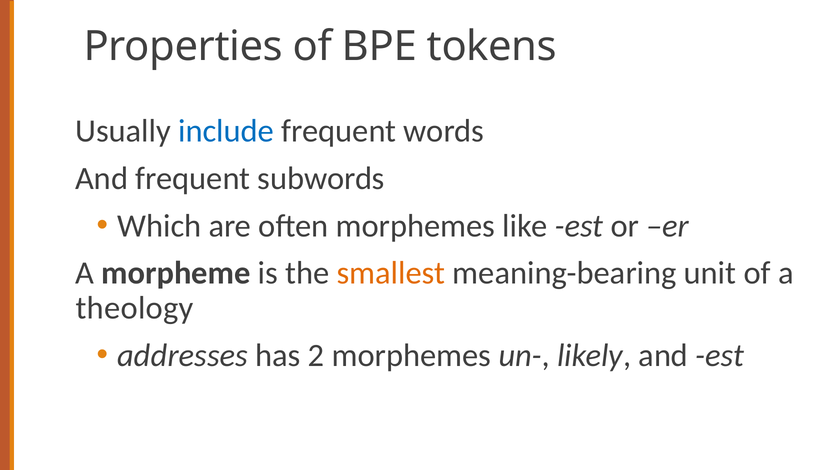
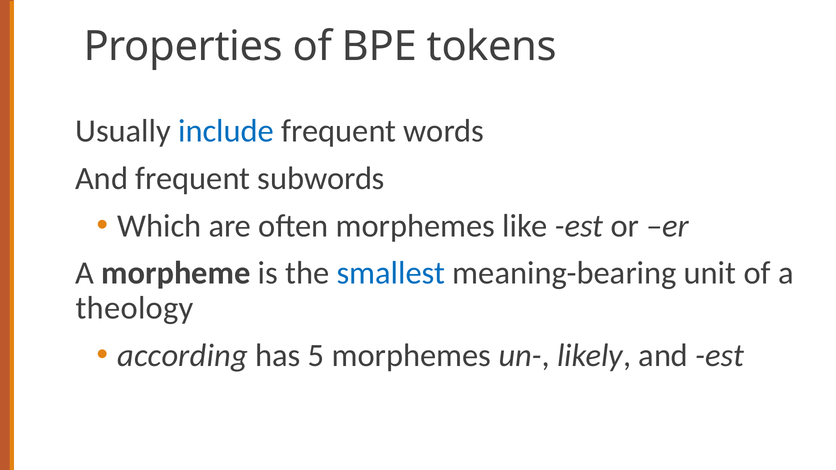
smallest colour: orange -> blue
addresses: addresses -> according
2: 2 -> 5
